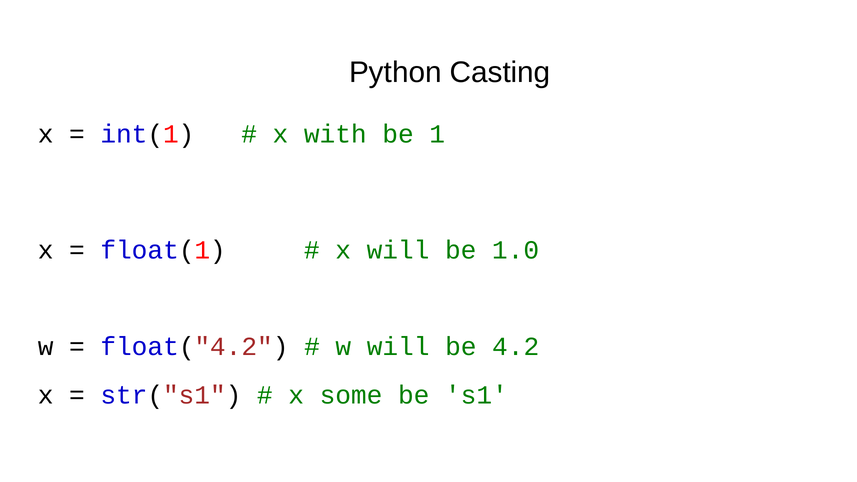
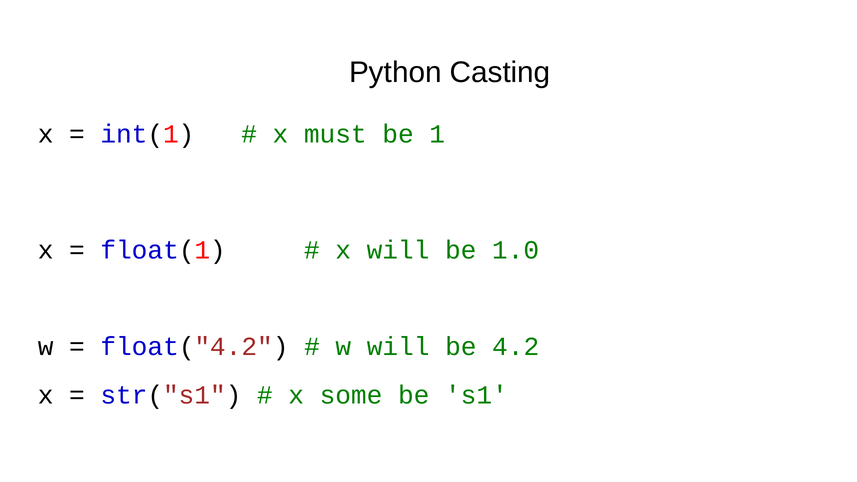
with: with -> must
